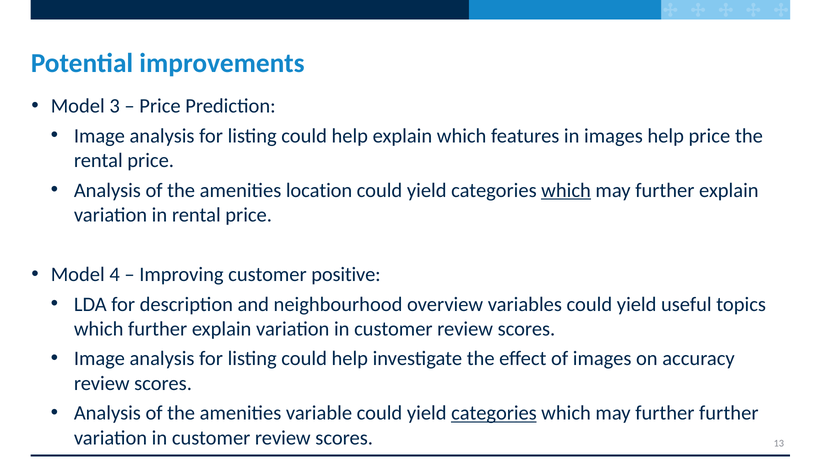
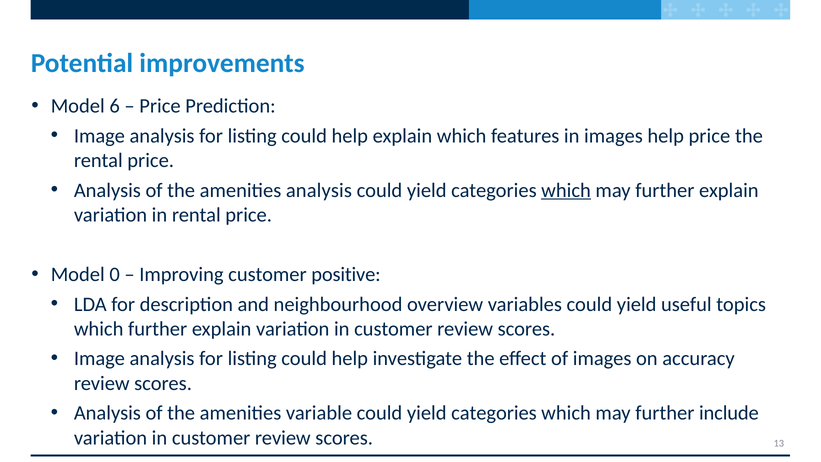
3: 3 -> 6
amenities location: location -> analysis
4: 4 -> 0
categories at (494, 413) underline: present -> none
further further: further -> include
